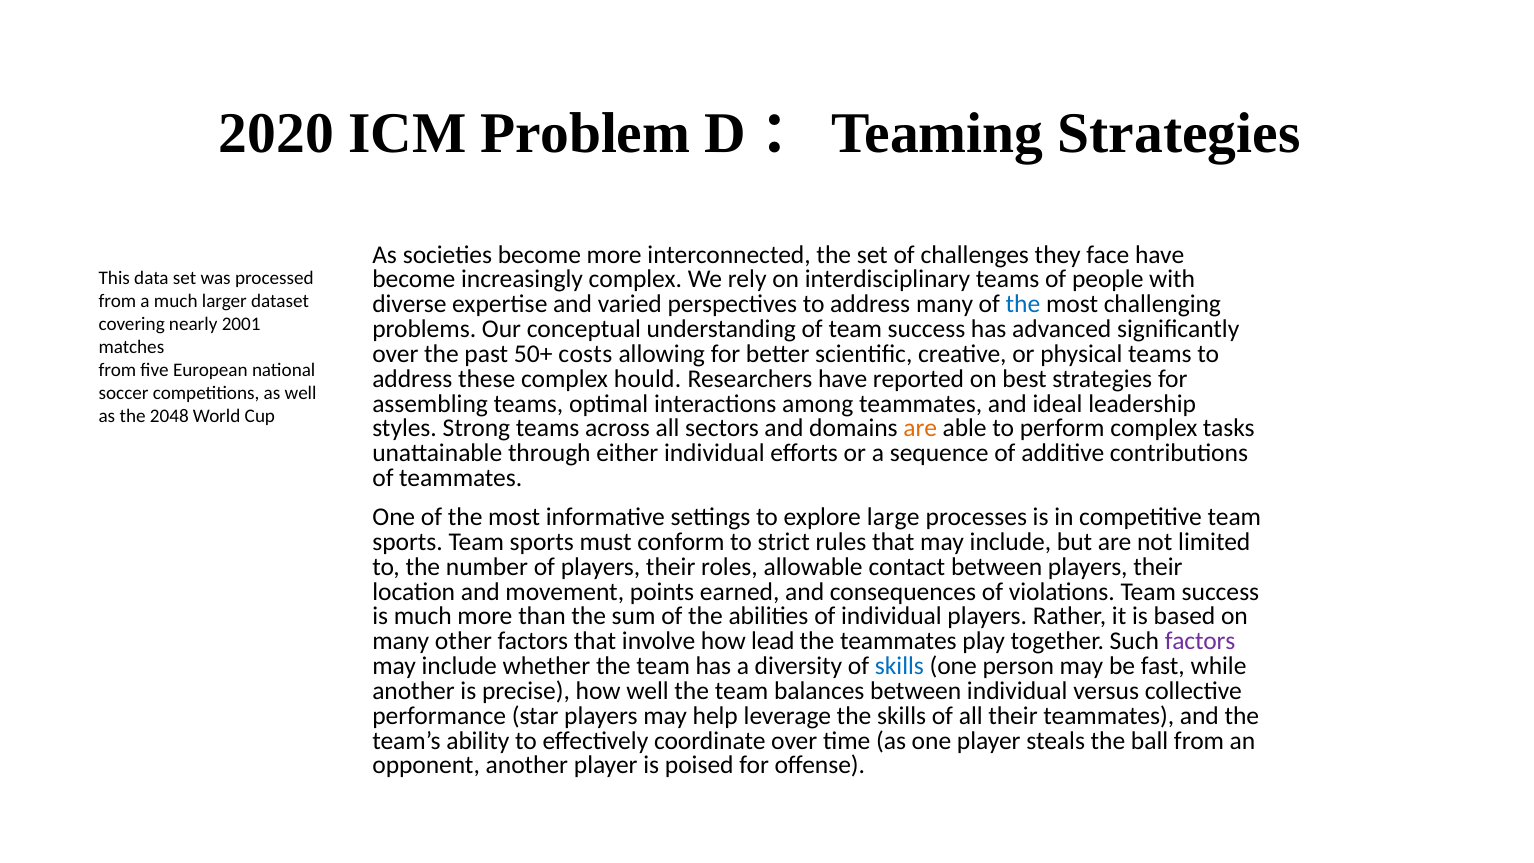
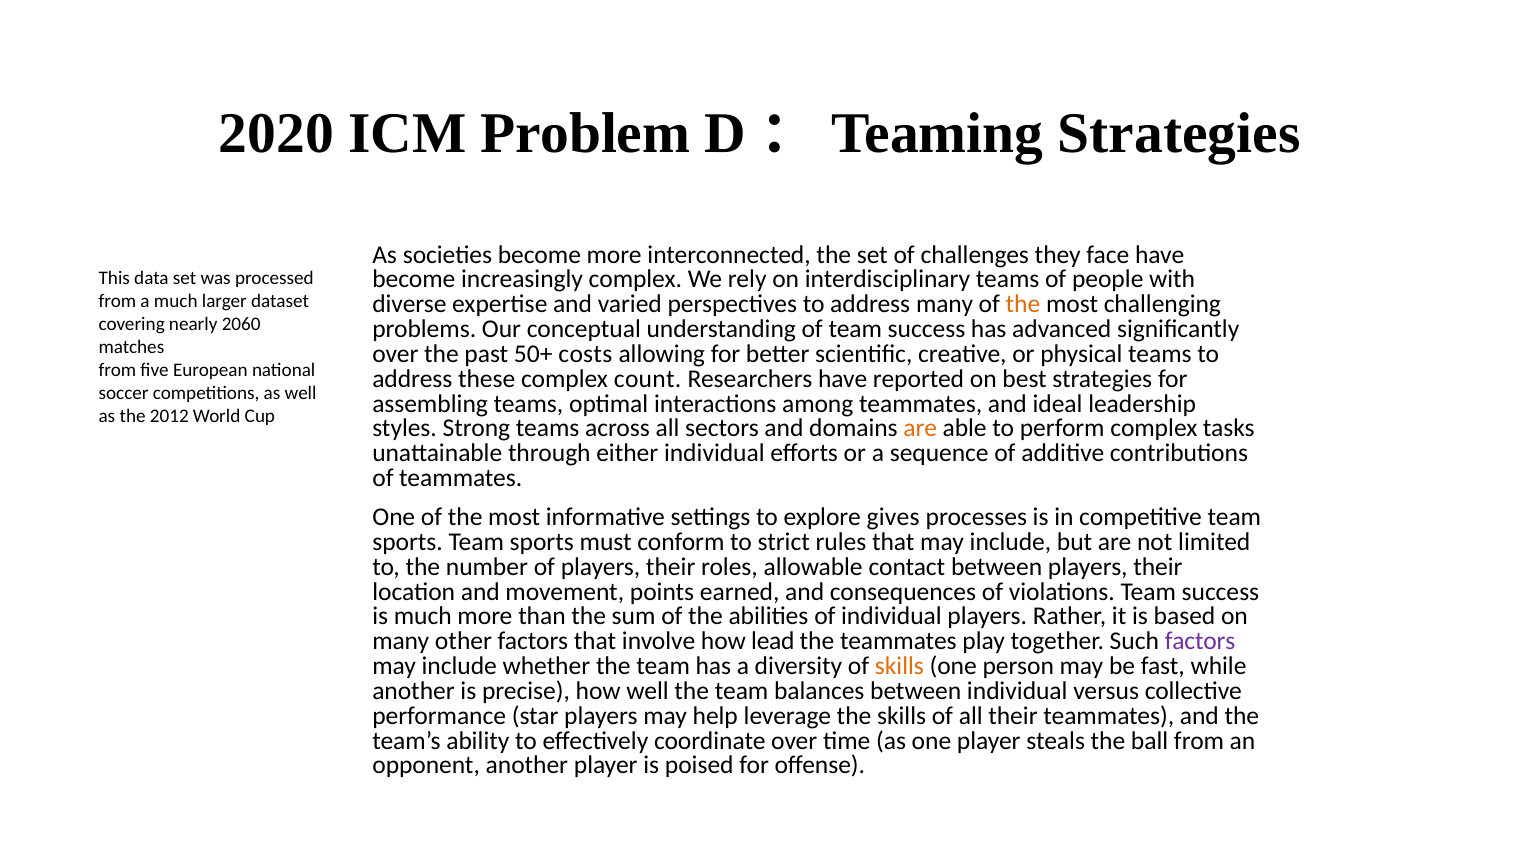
the at (1023, 304) colour: blue -> orange
2001: 2001 -> 2060
hould: hould -> count
2048: 2048 -> 2012
large: large -> gives
skills at (899, 666) colour: blue -> orange
